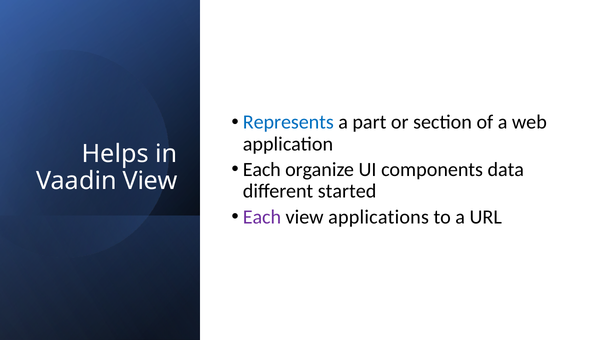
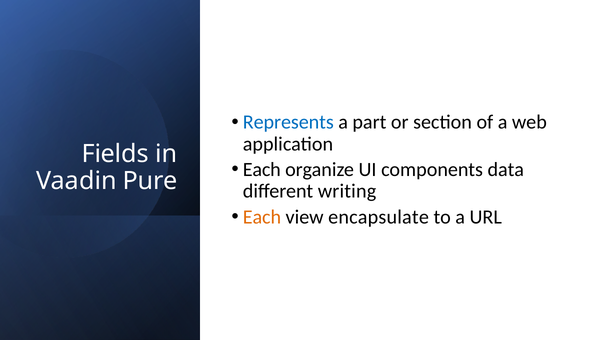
Helps: Helps -> Fields
Vaadin View: View -> Pure
started: started -> writing
Each at (262, 217) colour: purple -> orange
applications: applications -> encapsulate
